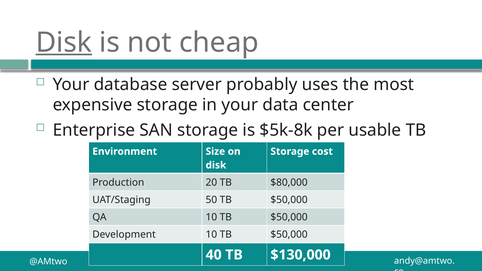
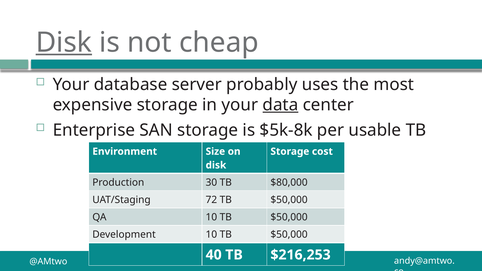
data underline: none -> present
20: 20 -> 30
50: 50 -> 72
$130,000: $130,000 -> $216,253
